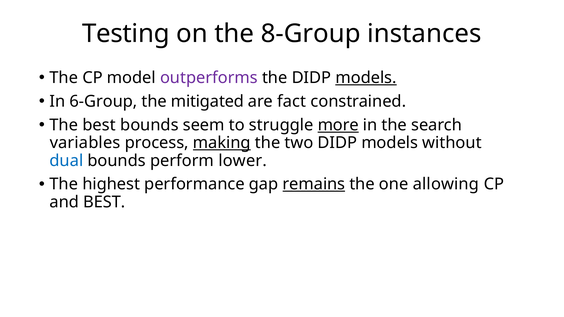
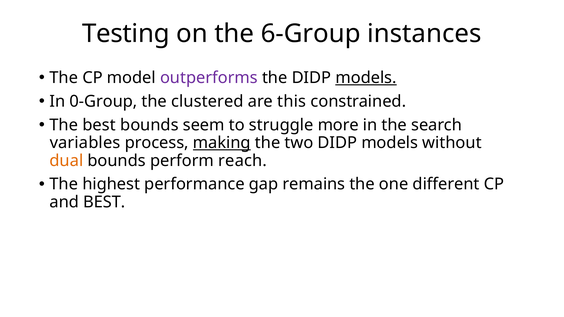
8-Group: 8-Group -> 6-Group
6-Group: 6-Group -> 0-Group
mitigated: mitigated -> clustered
fact: fact -> this
more underline: present -> none
dual colour: blue -> orange
lower: lower -> reach
remains underline: present -> none
allowing: allowing -> different
